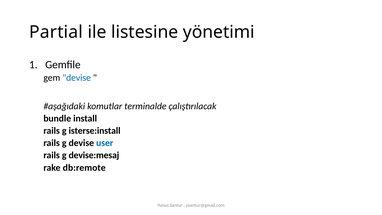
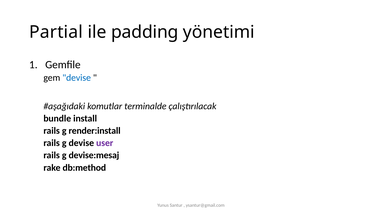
listesine: listesine -> padding
isterse:install: isterse:install -> render:install
user colour: blue -> purple
db:remote: db:remote -> db:method
